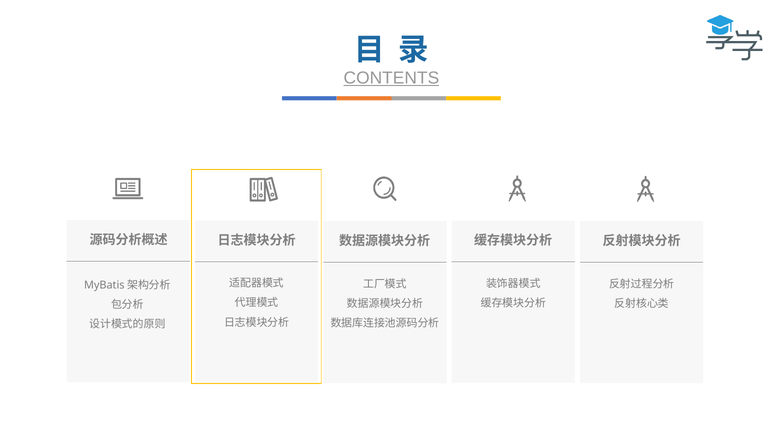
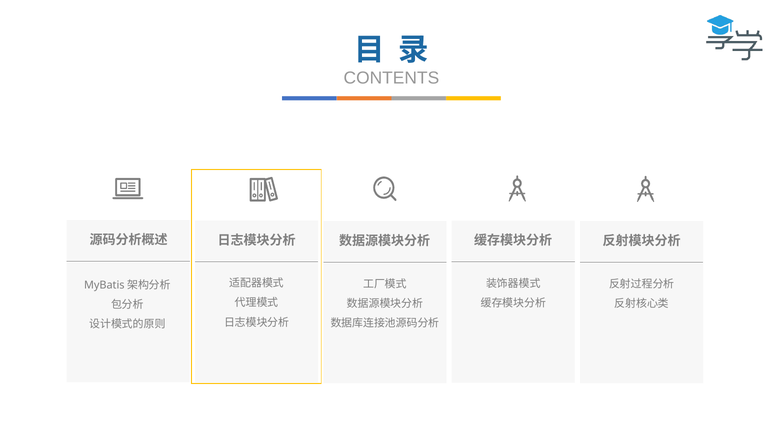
CONTENTS underline: present -> none
